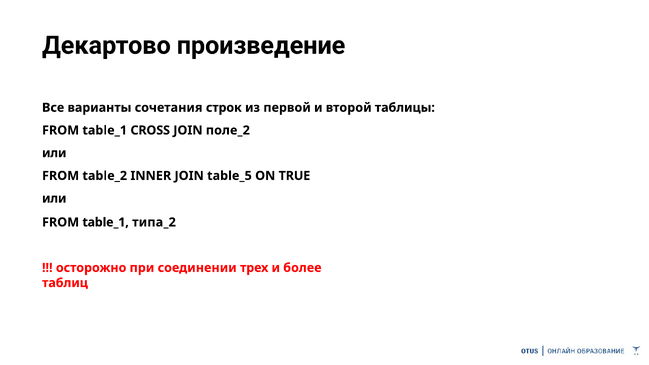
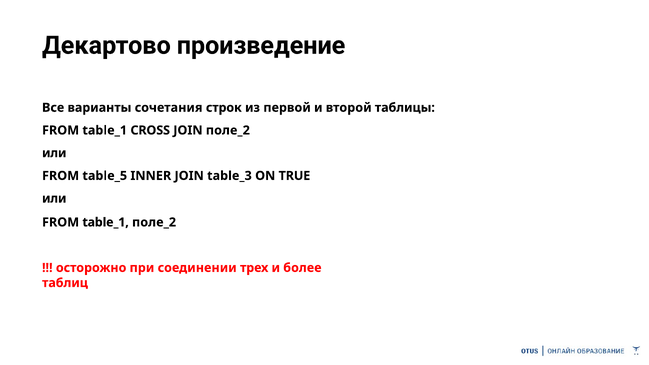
table_2: table_2 -> table_5
table_5: table_5 -> table_3
table_1 типа_2: типа_2 -> поле_2
